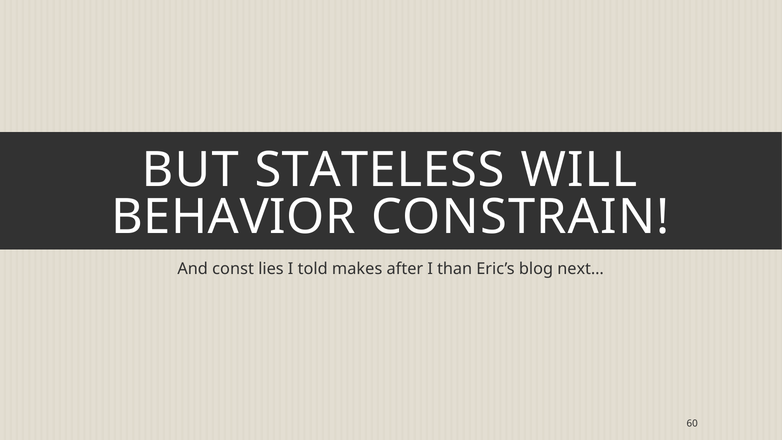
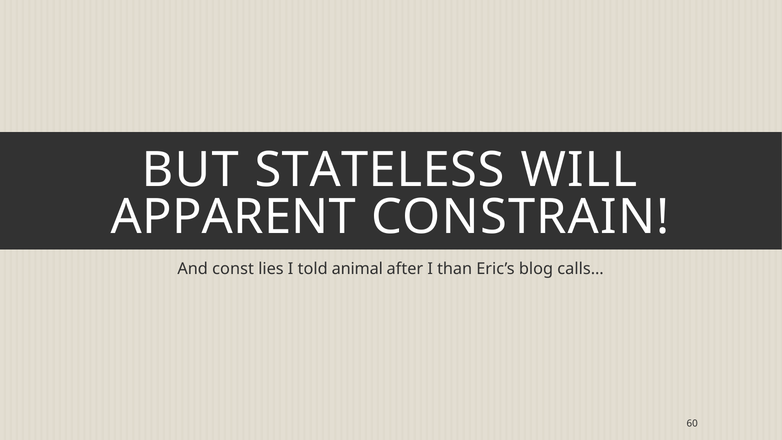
BEHAVIOR: BEHAVIOR -> APPARENT
makes: makes -> animal
next…: next… -> calls…
